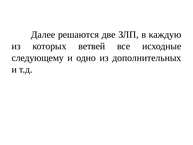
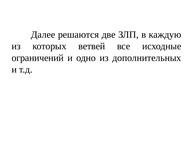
следующему: следующему -> ограничений
